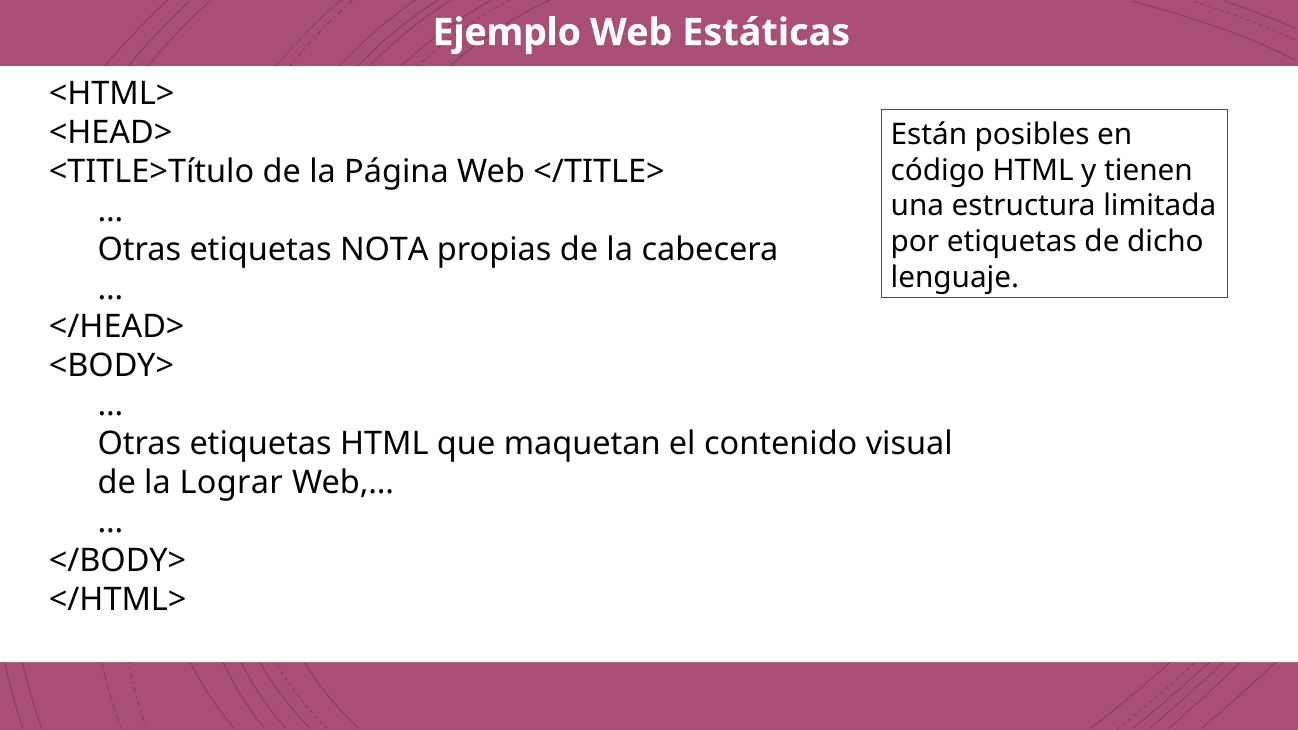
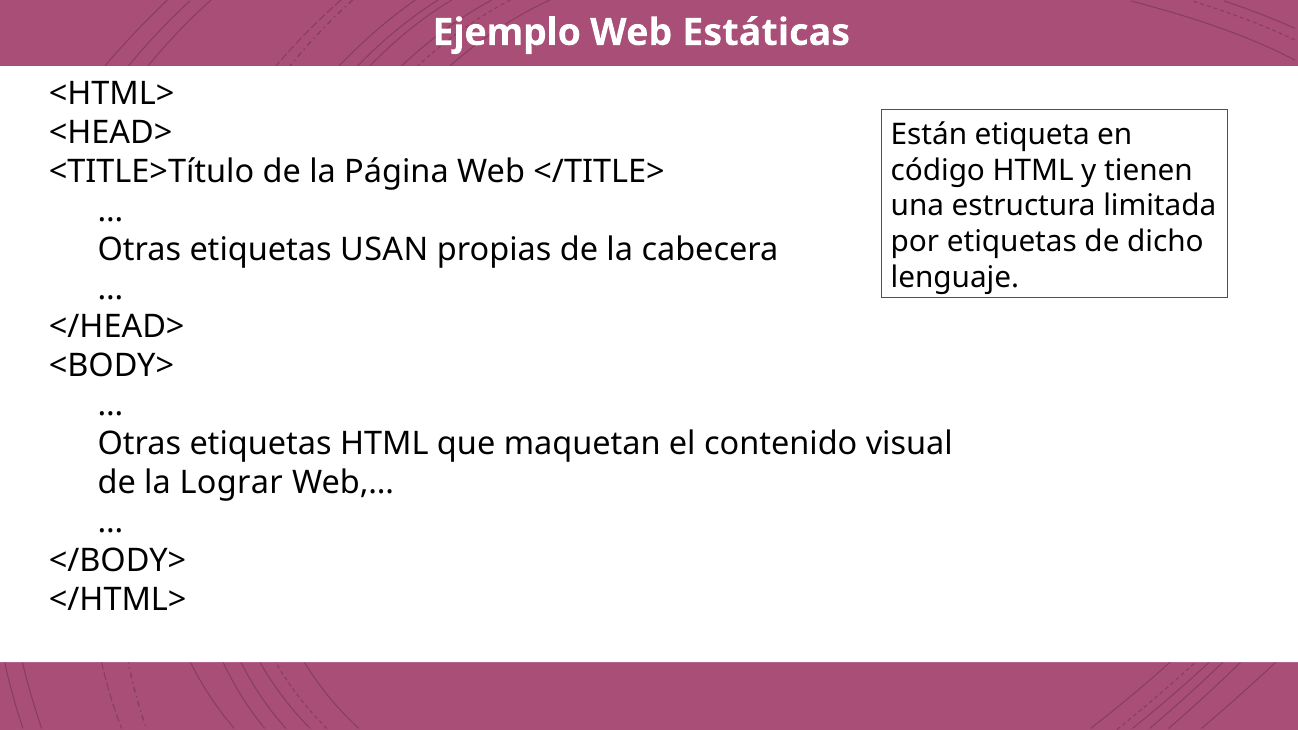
posibles: posibles -> etiqueta
NOTA: NOTA -> USAN
